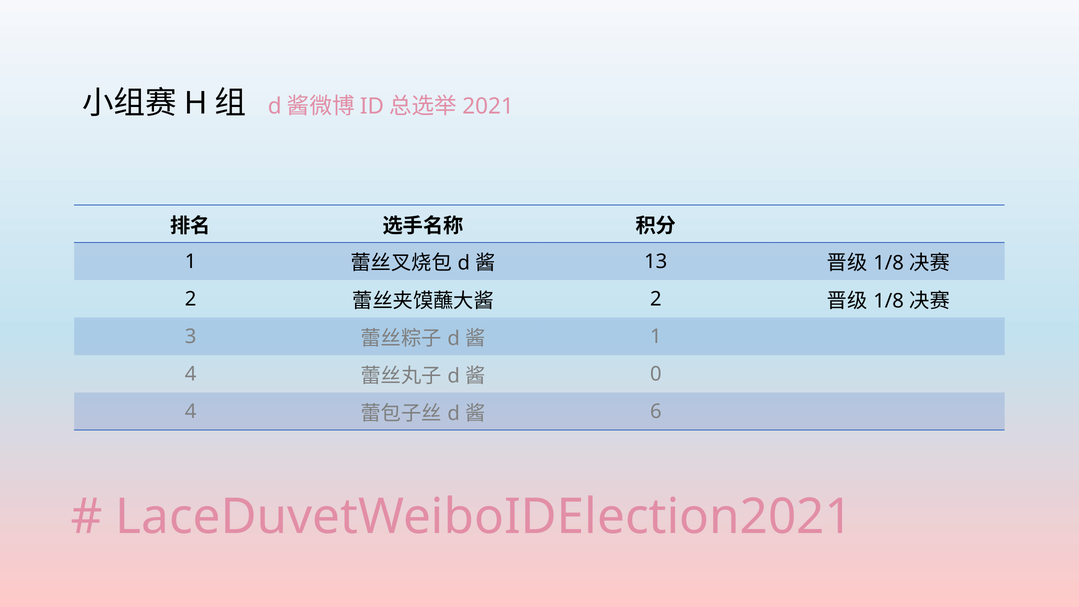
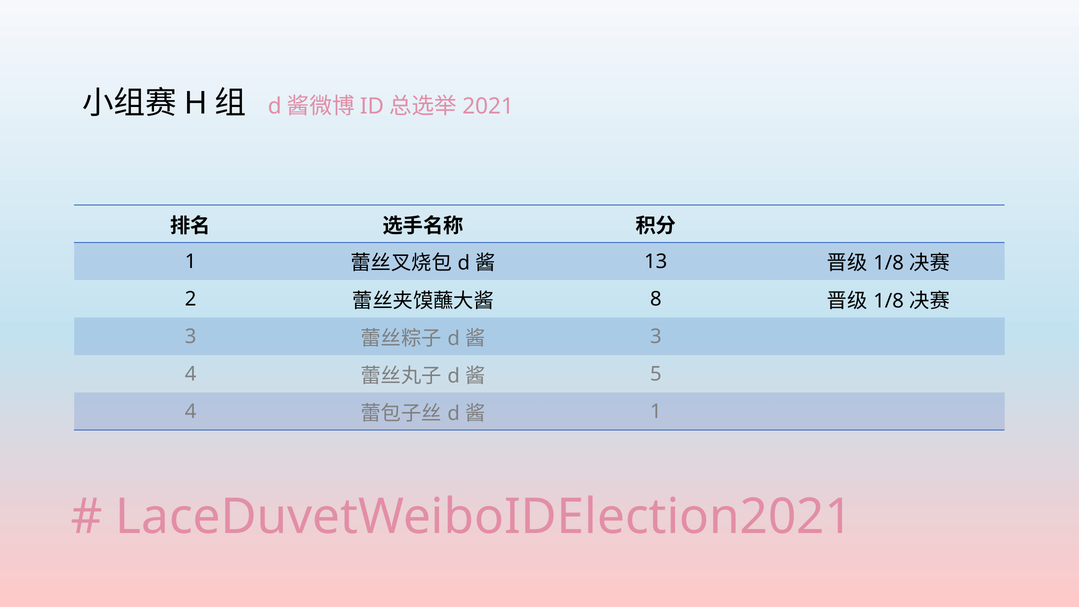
2 at (656, 299): 2 -> 8
1 at (656, 336): 1 -> 3
0: 0 -> 5
6 at (656, 411): 6 -> 1
